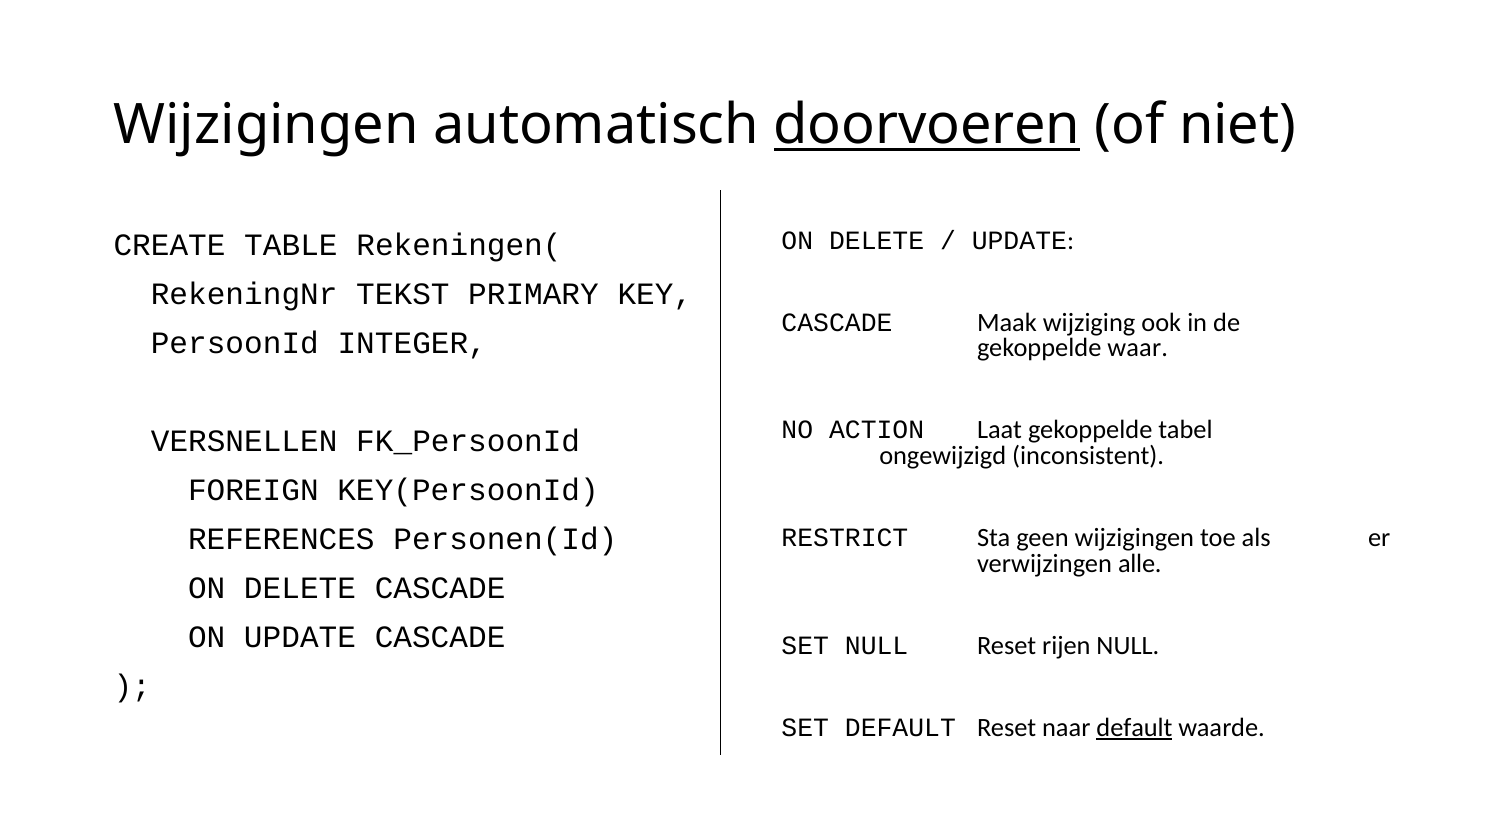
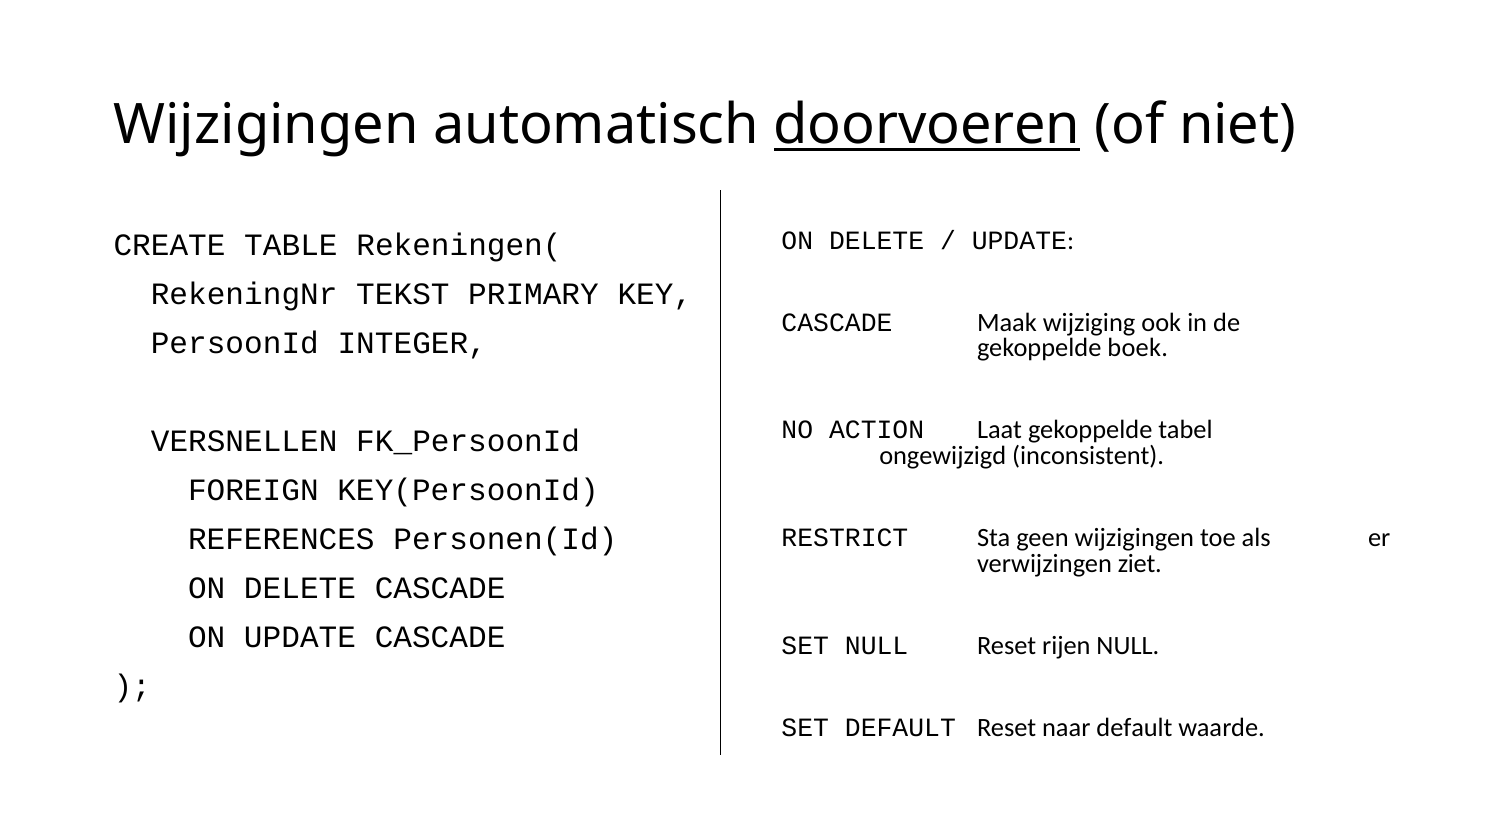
waar: waar -> boek
alle: alle -> ziet
default at (1134, 728) underline: present -> none
